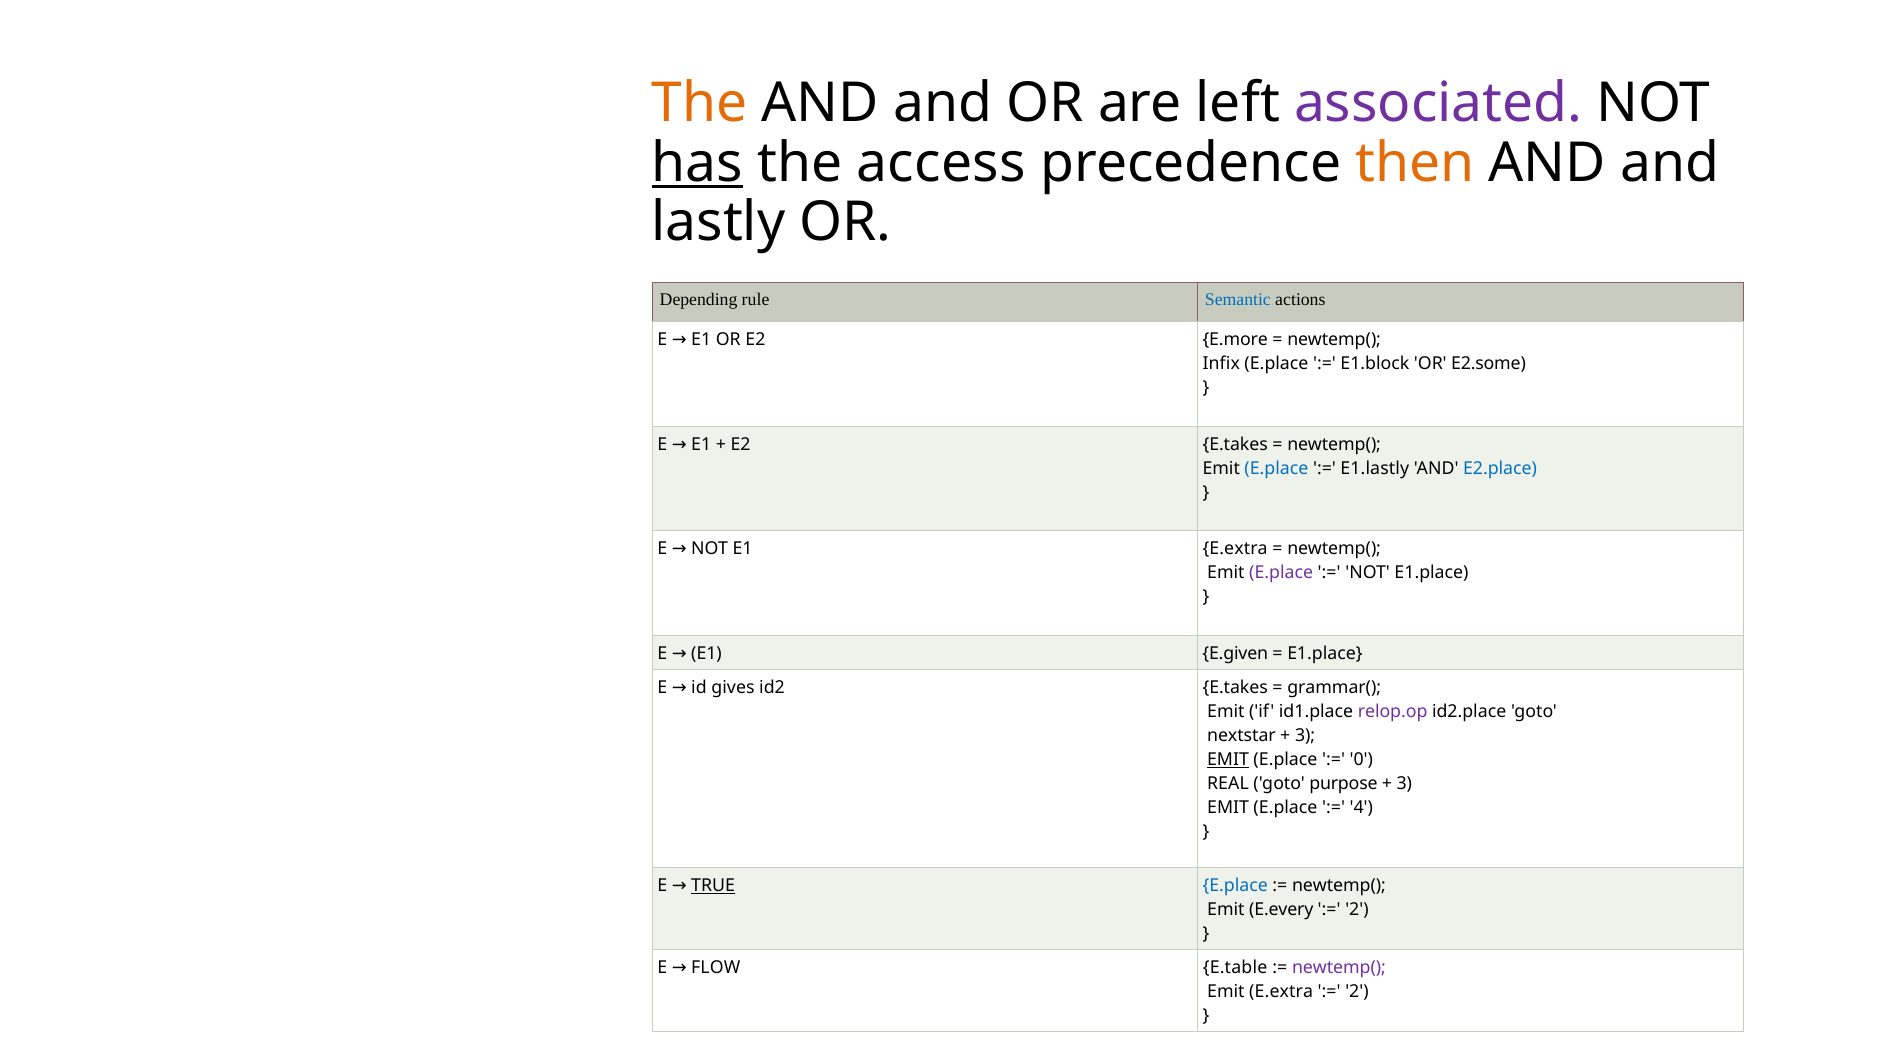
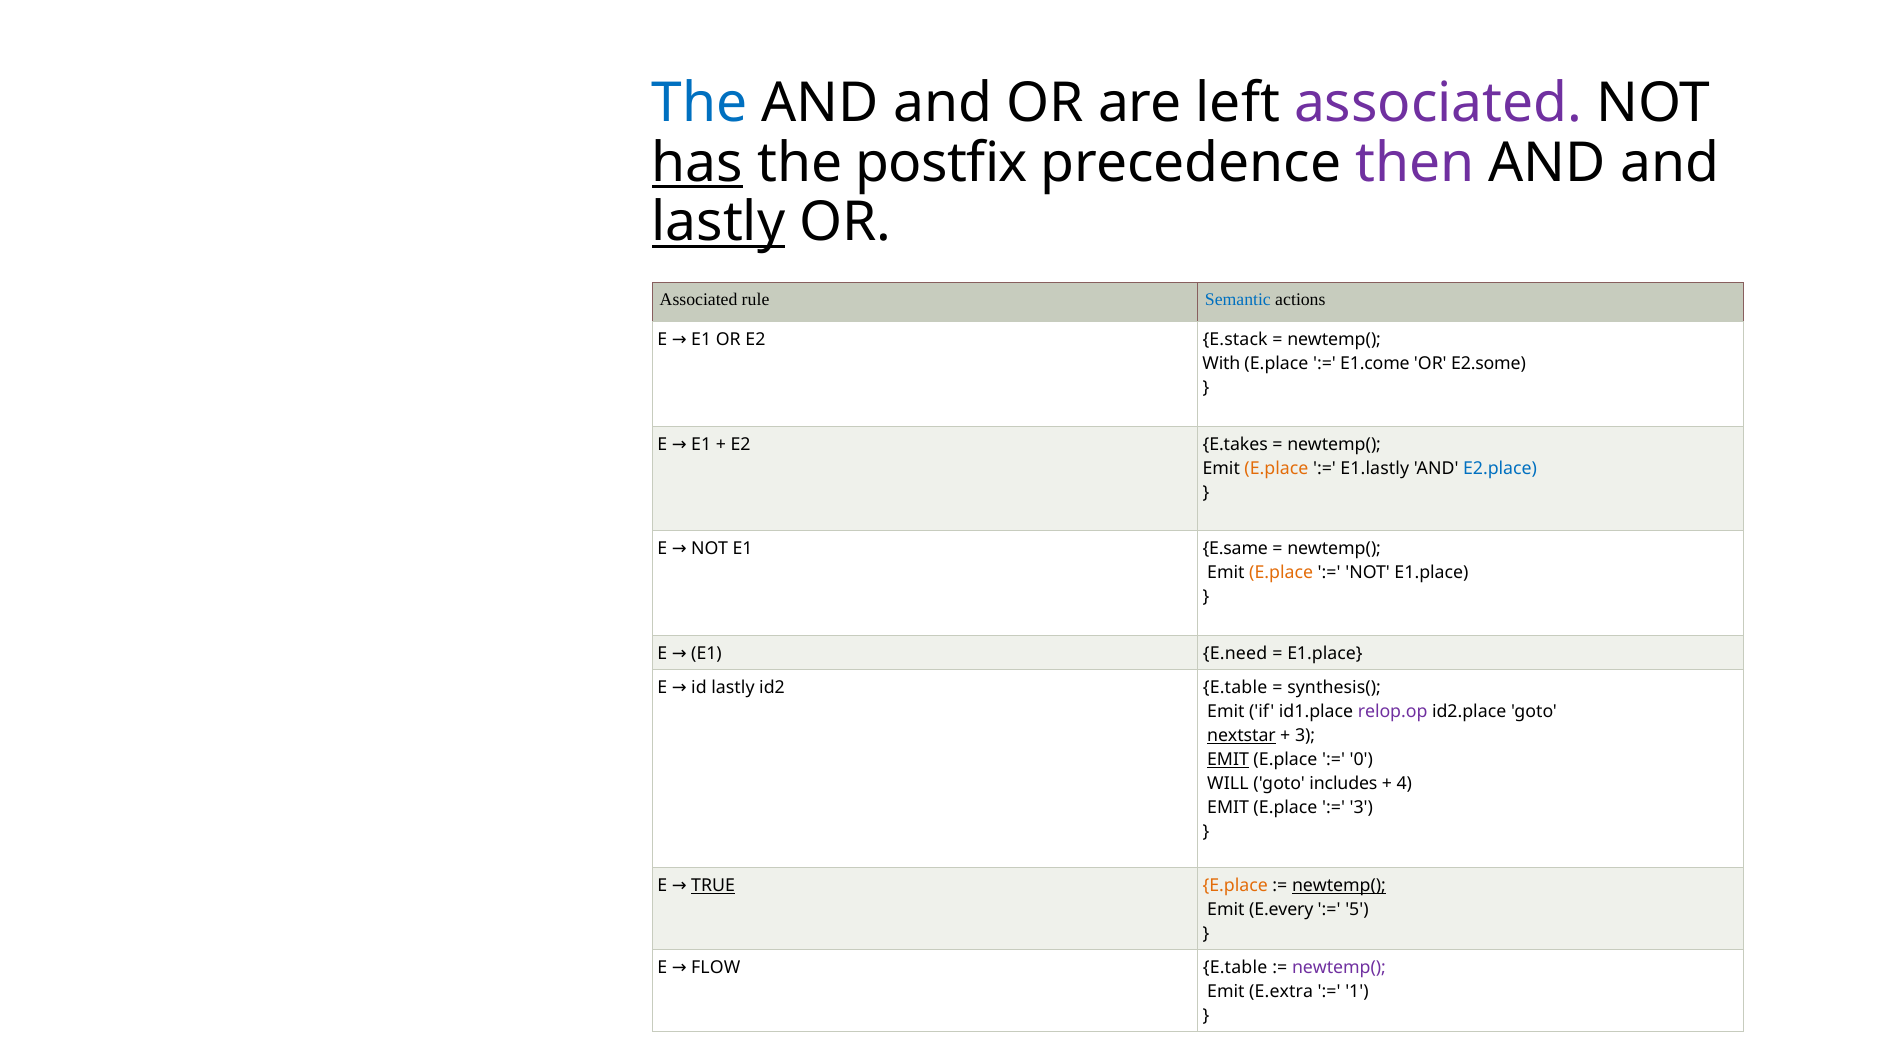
The at (700, 104) colour: orange -> blue
access: access -> postfix
then colour: orange -> purple
lastly at (719, 223) underline: none -> present
Depending at (699, 300): Depending -> Associated
E.more: E.more -> E.stack
Infix: Infix -> With
E1.block: E1.block -> E1.come
E.place at (1276, 468) colour: blue -> orange
E.extra at (1235, 549): E.extra -> E.same
E.place at (1281, 573) colour: purple -> orange
E.given: E.given -> E.need
E.takes at (1235, 687): E.takes -> E.table
grammar(: grammar( -> synthesis(
id gives: gives -> lastly
nextstar underline: none -> present
REAL: REAL -> WILL
purpose: purpose -> includes
3 at (1404, 783): 3 -> 4
4 at (1361, 808): 4 -> 3
E.place at (1235, 885) colour: blue -> orange
newtemp( at (1339, 885) underline: none -> present
2 at (1357, 910): 2 -> 5
2 at (1357, 991): 2 -> 1
